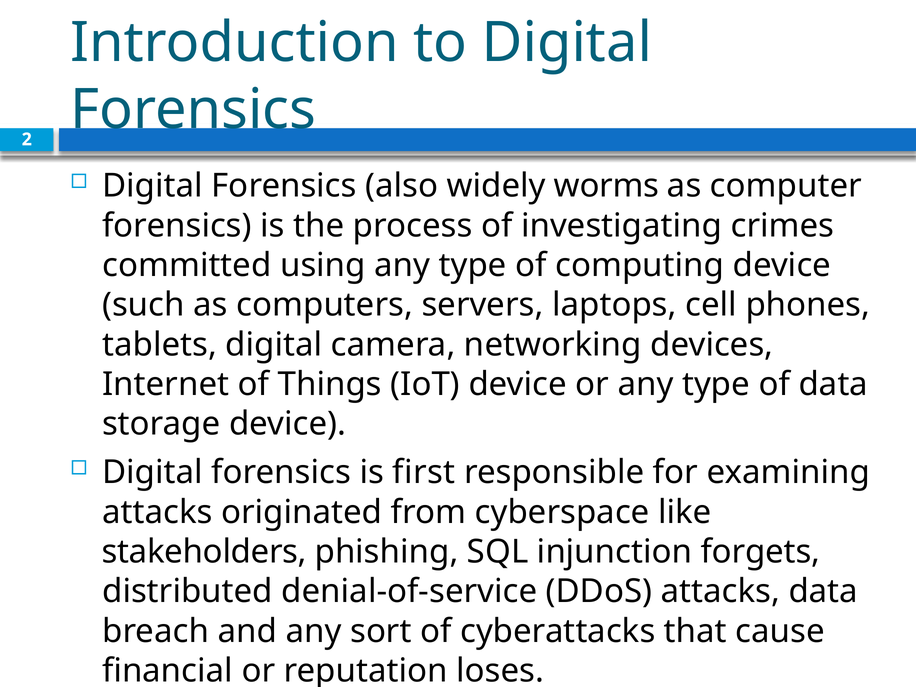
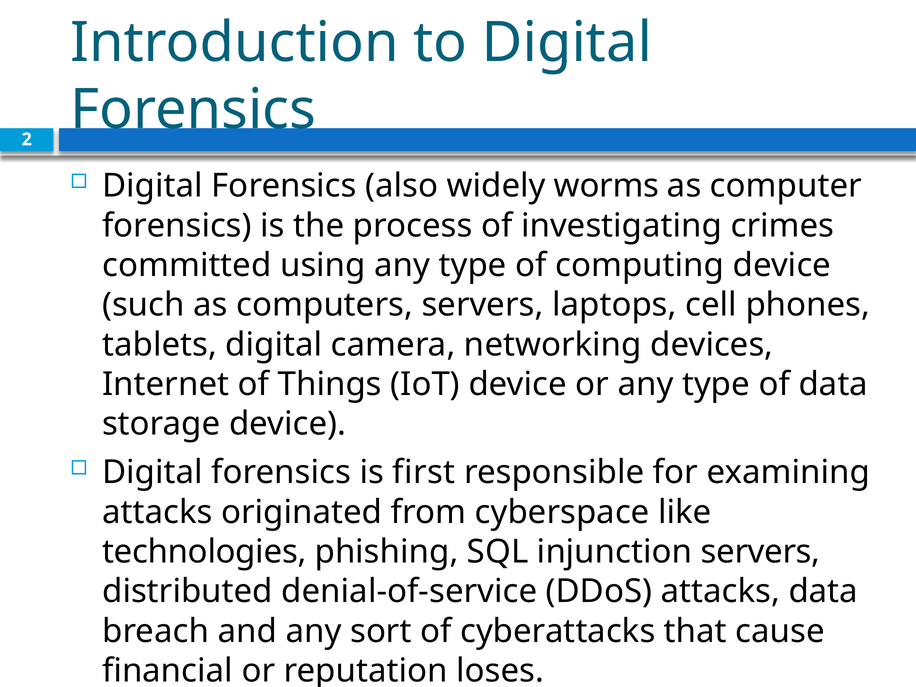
stakeholders: stakeholders -> technologies
injunction forgets: forgets -> servers
